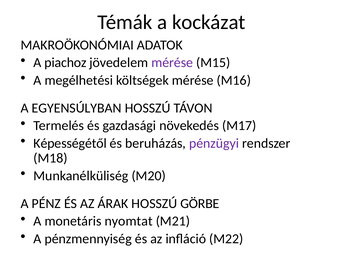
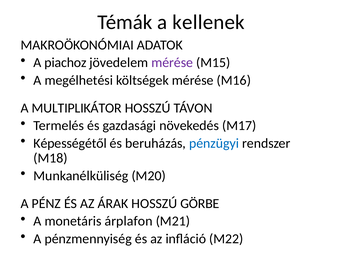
kockázat: kockázat -> kellenek
EGYENSÚLYBAN: EGYENSÚLYBAN -> MULTIPLIKÁTOR
pénzügyi colour: purple -> blue
nyomtat: nyomtat -> árplafon
